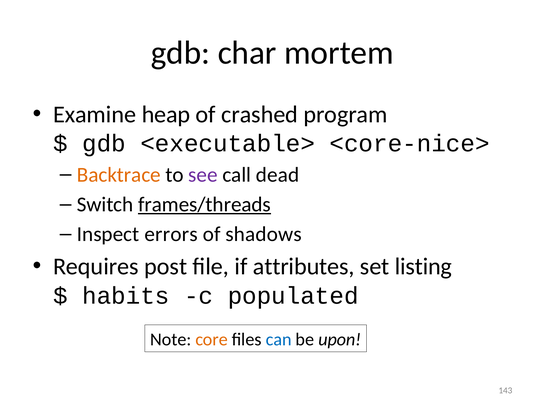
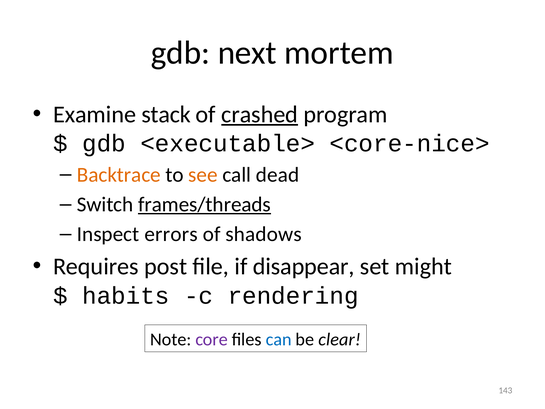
char: char -> next
heap: heap -> stack
crashed underline: none -> present
see colour: purple -> orange
attributes: attributes -> disappear
listing: listing -> might
populated: populated -> rendering
core colour: orange -> purple
upon: upon -> clear
